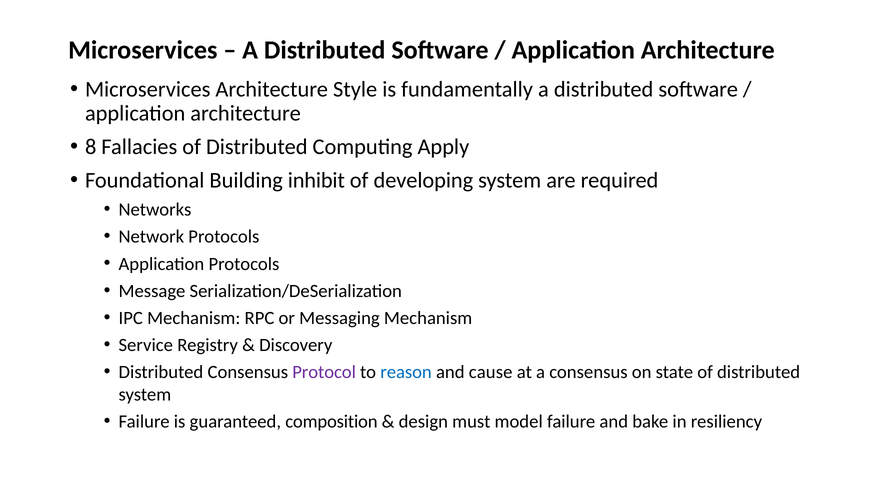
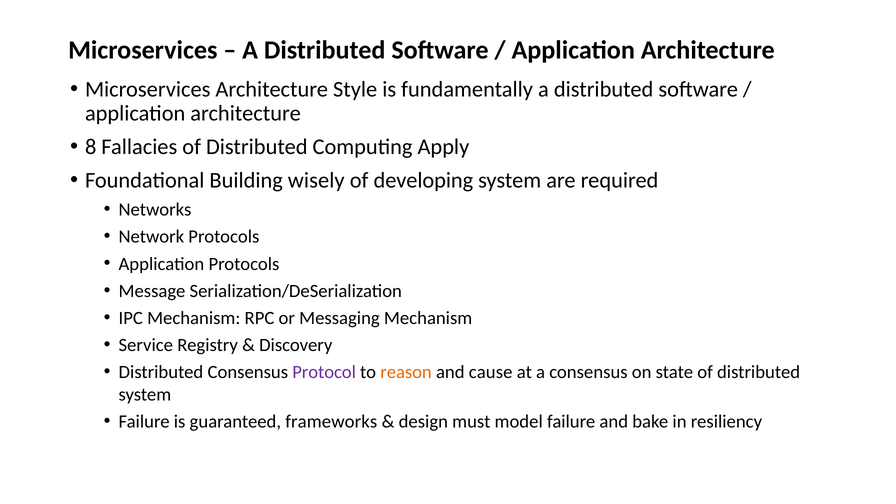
inhibit: inhibit -> wisely
reason colour: blue -> orange
composition: composition -> frameworks
